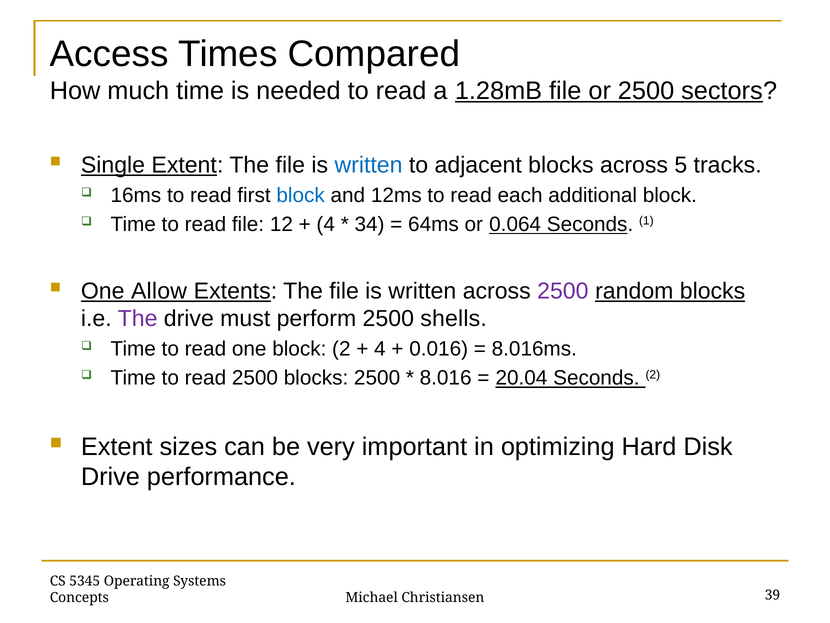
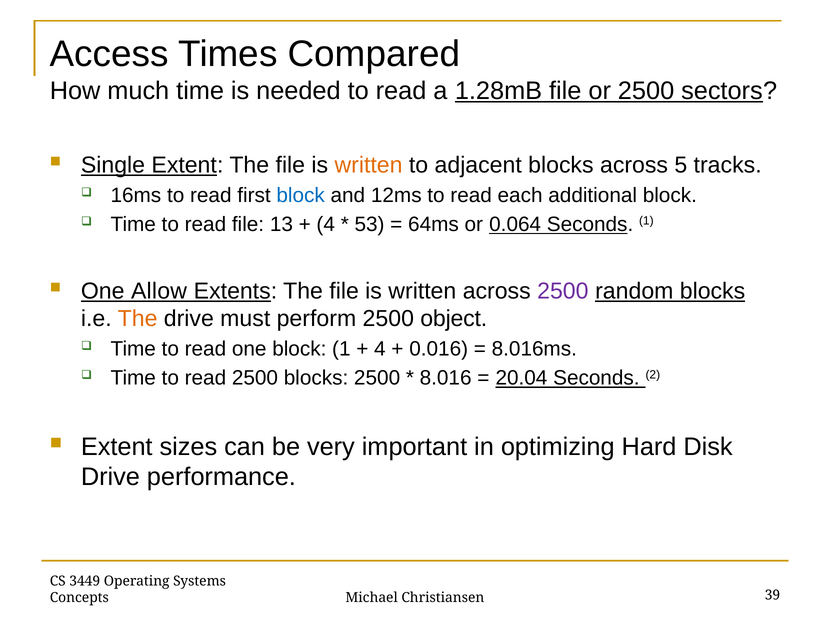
written at (369, 165) colour: blue -> orange
12: 12 -> 13
34: 34 -> 53
The at (138, 318) colour: purple -> orange
shells: shells -> object
block 2: 2 -> 1
5345: 5345 -> 3449
